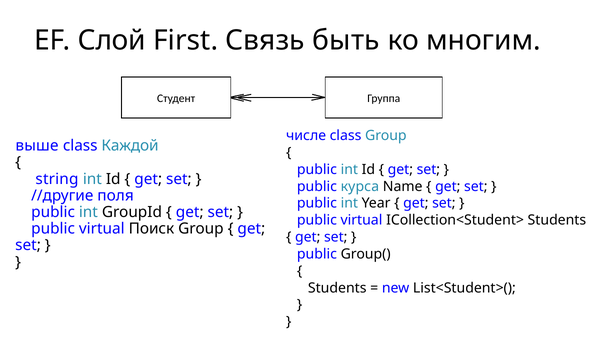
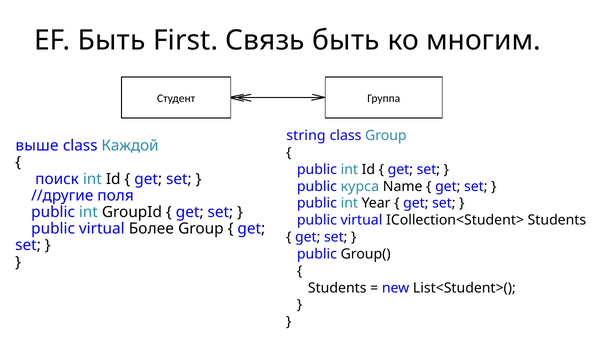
EF Слой: Слой -> Быть
числе: числе -> string
string: string -> поиск
Поиск: Поиск -> Более
